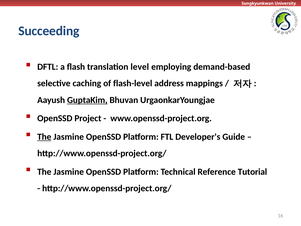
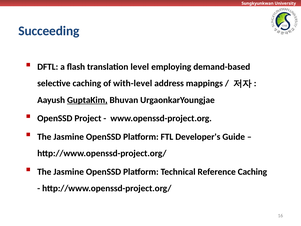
flash-level: flash-level -> with-level
The at (44, 137) underline: present -> none
Reference Tutorial: Tutorial -> Caching
